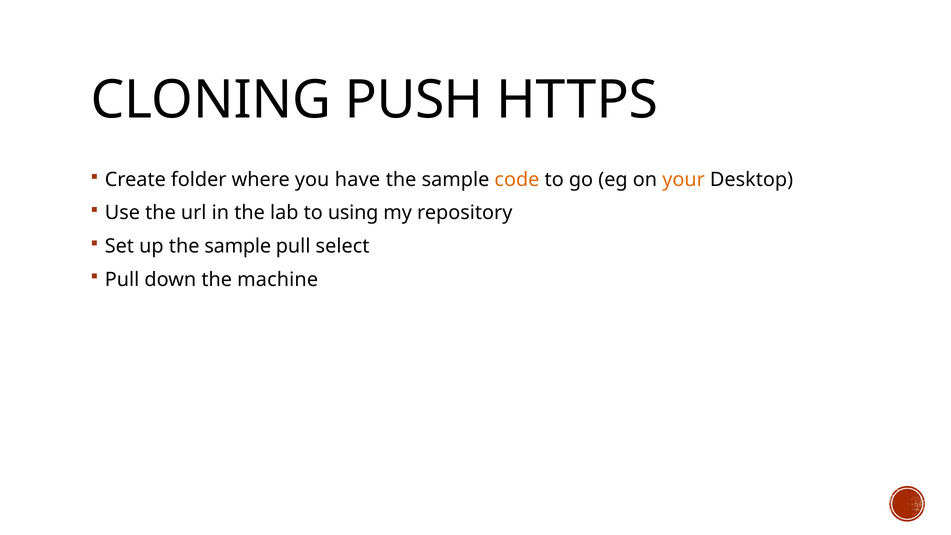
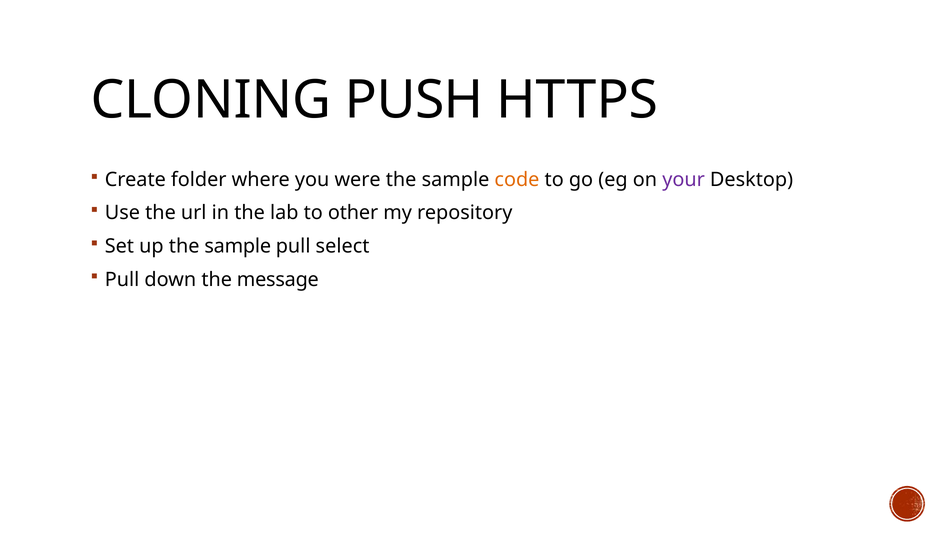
have: have -> were
your colour: orange -> purple
using: using -> other
machine: machine -> message
